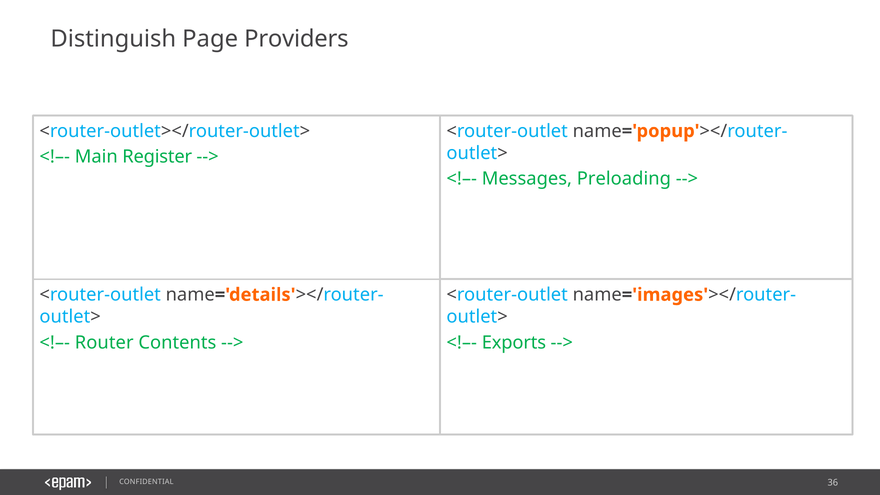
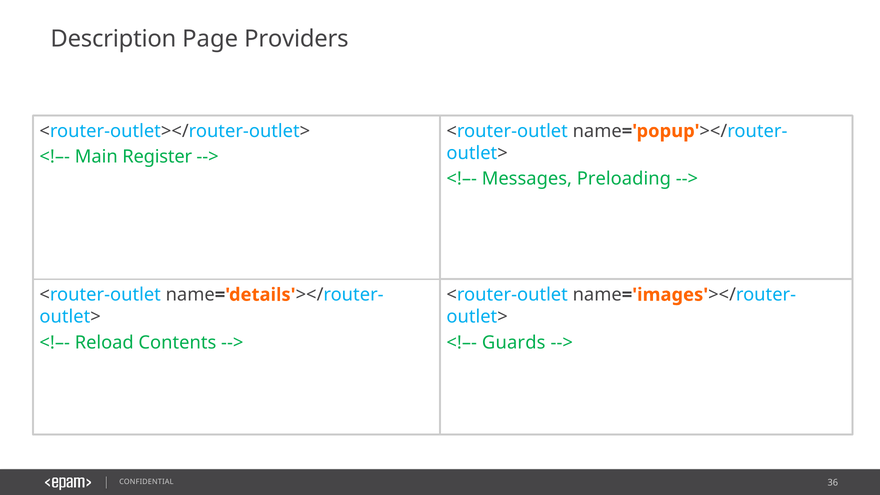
Distinguish: Distinguish -> Description
Router: Router -> Reload
Exports: Exports -> Guards
